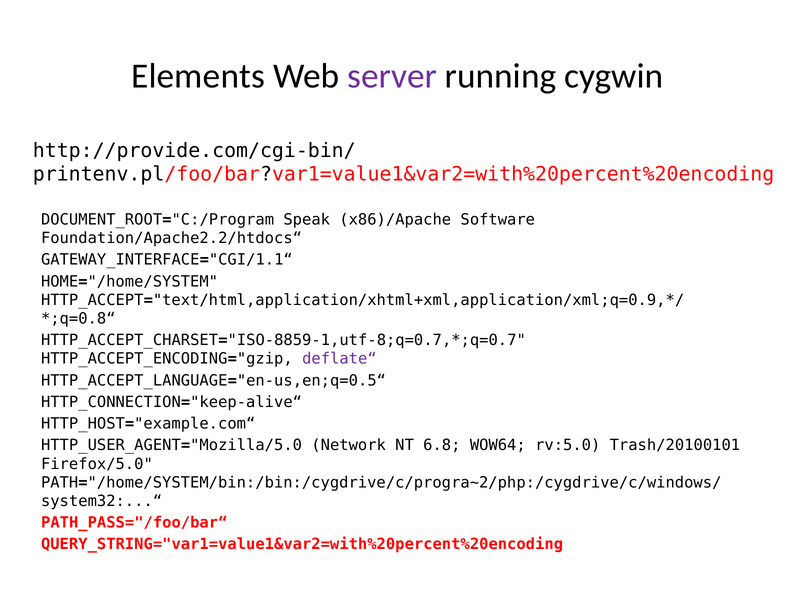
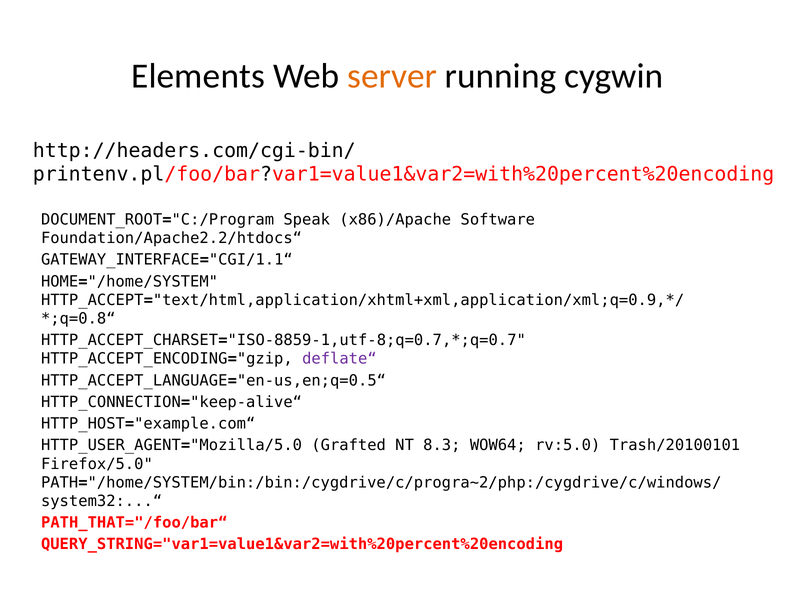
server colour: purple -> orange
http://provide.com/cgi-bin/: http://provide.com/cgi-bin/ -> http://headers.com/cgi-bin/
Network: Network -> Grafted
6.8: 6.8 -> 8.3
PATH_PASS="/foo/bar“: PATH_PASS="/foo/bar“ -> PATH_THAT="/foo/bar“
